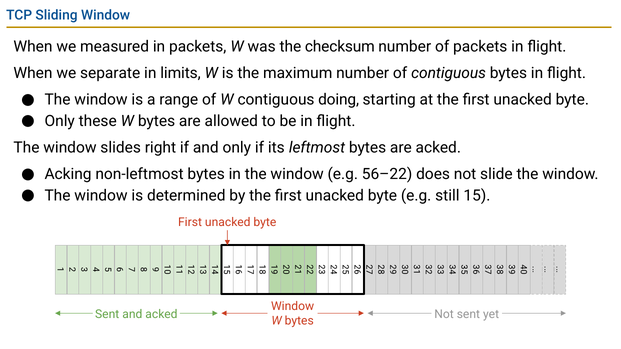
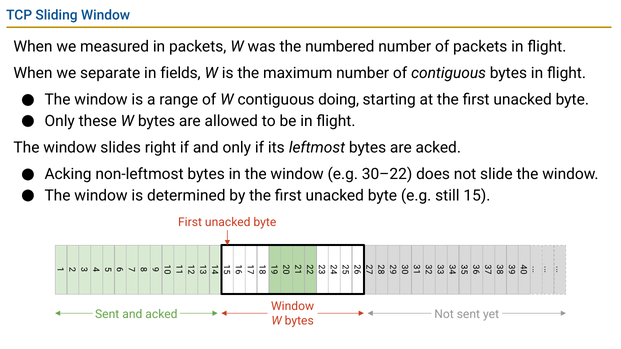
checksum: checksum -> numbered
limits: limits -> fields
56–22: 56–22 -> 30–22
